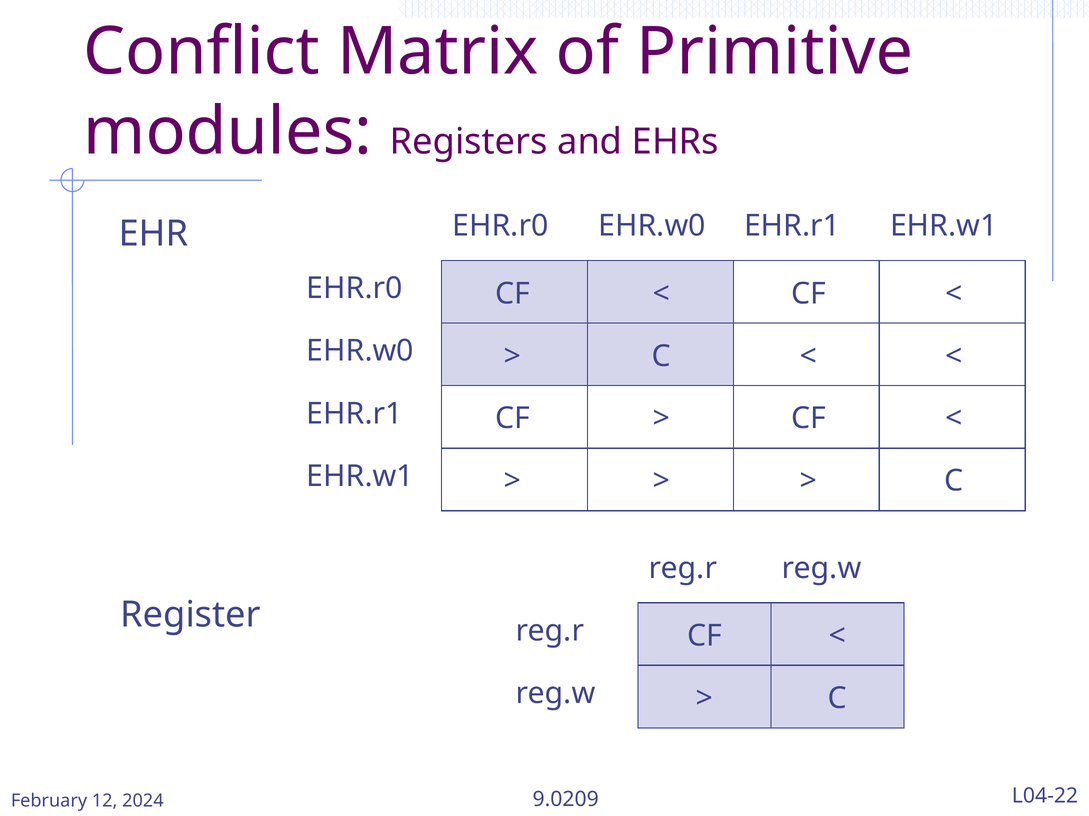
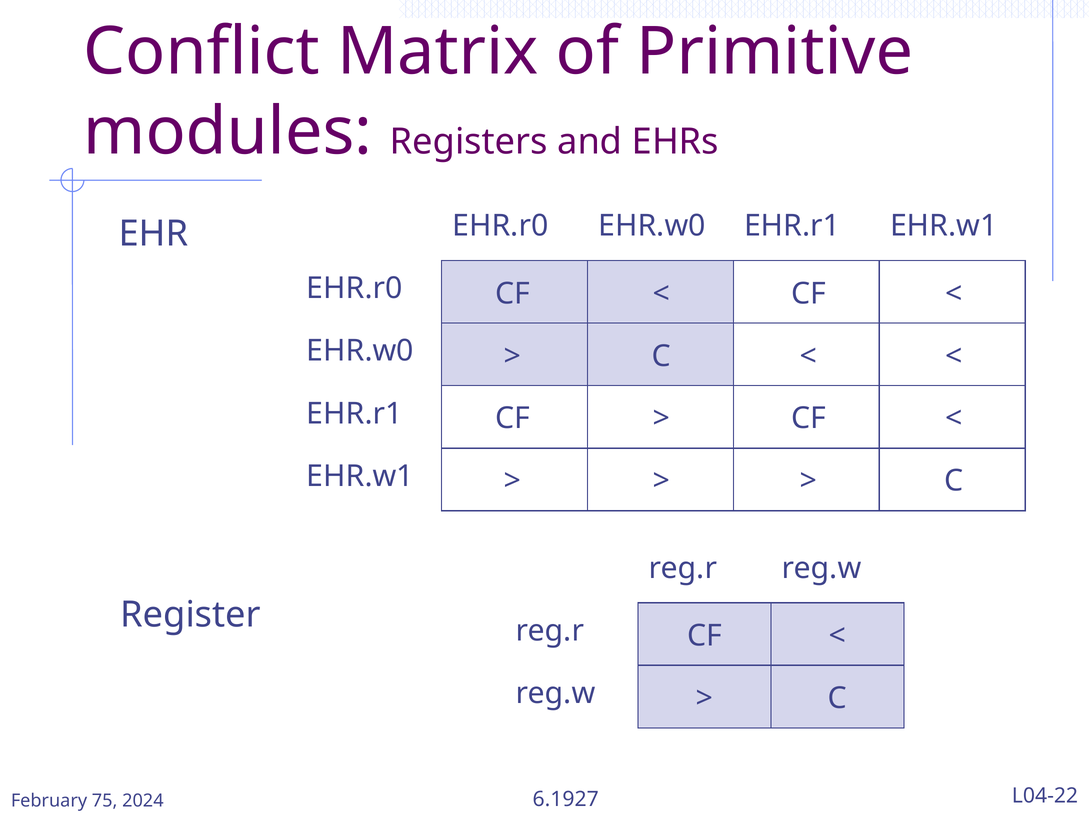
12: 12 -> 75
9.0209: 9.0209 -> 6.1927
